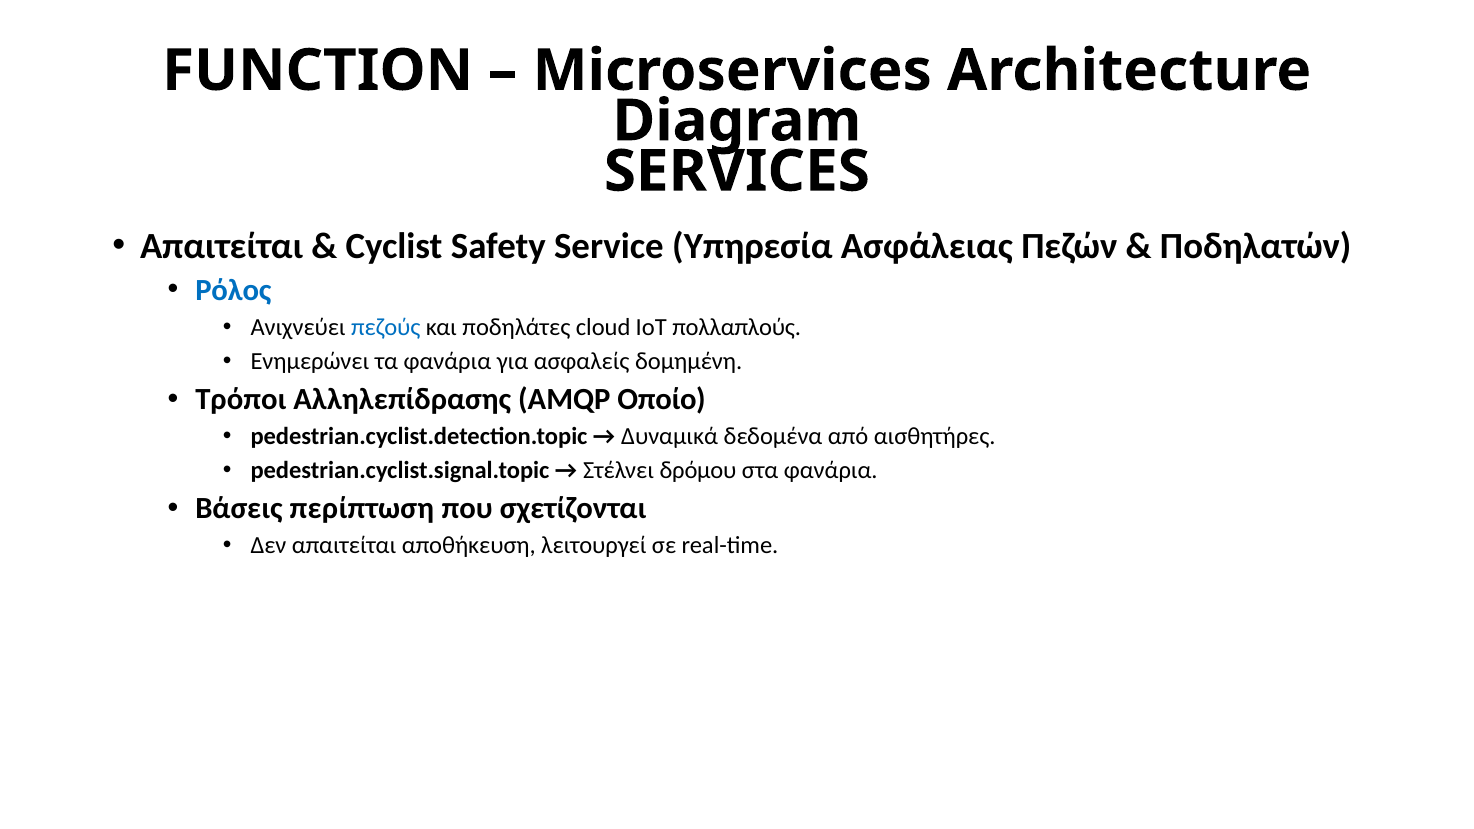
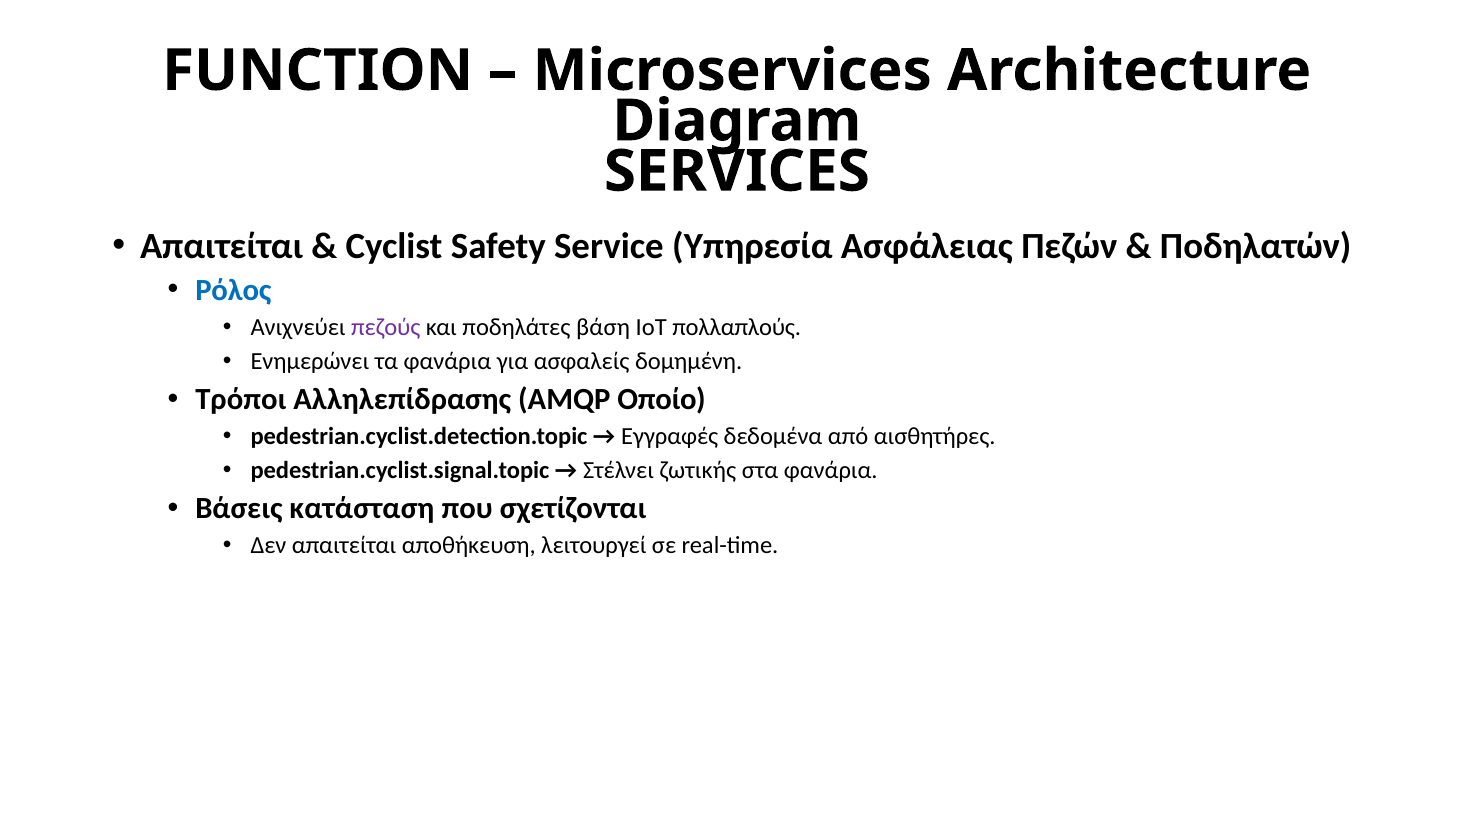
πεζούς colour: blue -> purple
cloud: cloud -> βάση
Δυναμικά: Δυναμικά -> Εγγραφές
δρόμου: δρόμου -> ζωτικής
περίπτωση: περίπτωση -> κατάσταση
